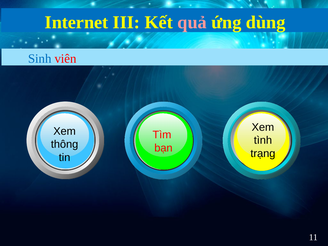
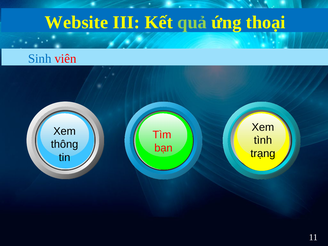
Internet: Internet -> Website
quả colour: pink -> light green
dùng: dùng -> thoại
